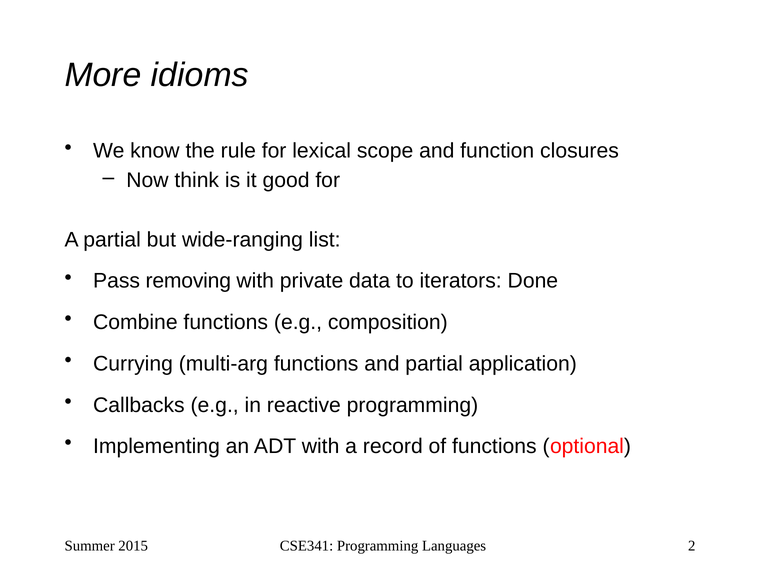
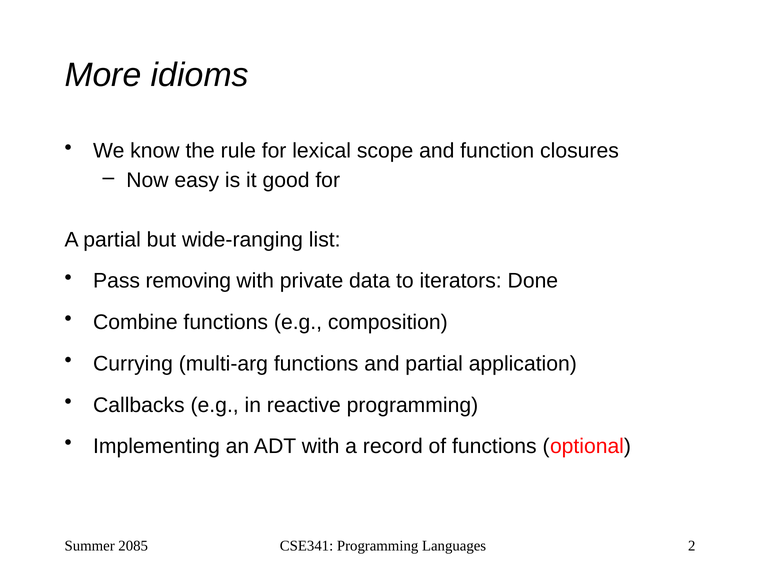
think: think -> easy
2015: 2015 -> 2085
